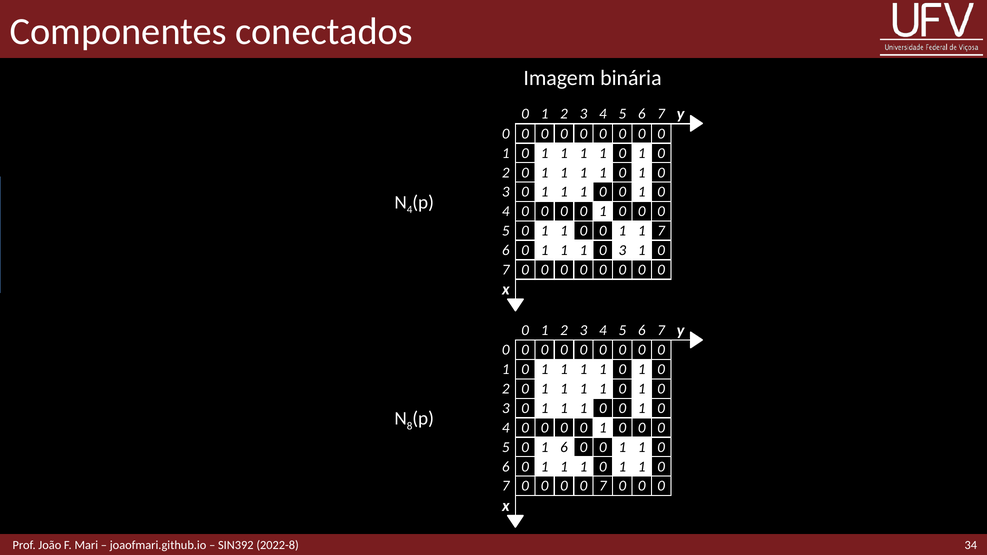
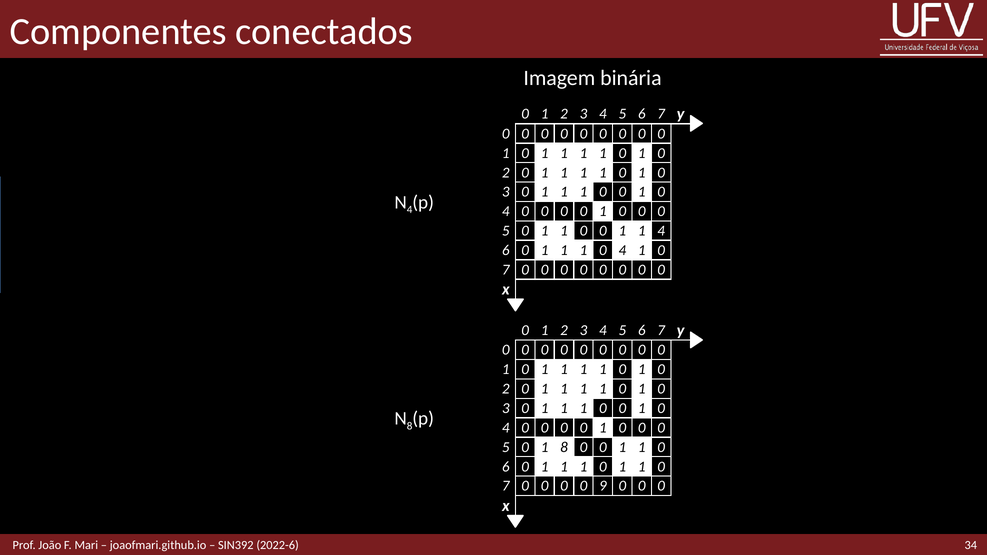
1 7: 7 -> 4
1 1 0 3: 3 -> 4
1 6: 6 -> 8
0 0 7: 7 -> 9
2022-8: 2022-8 -> 2022-6
